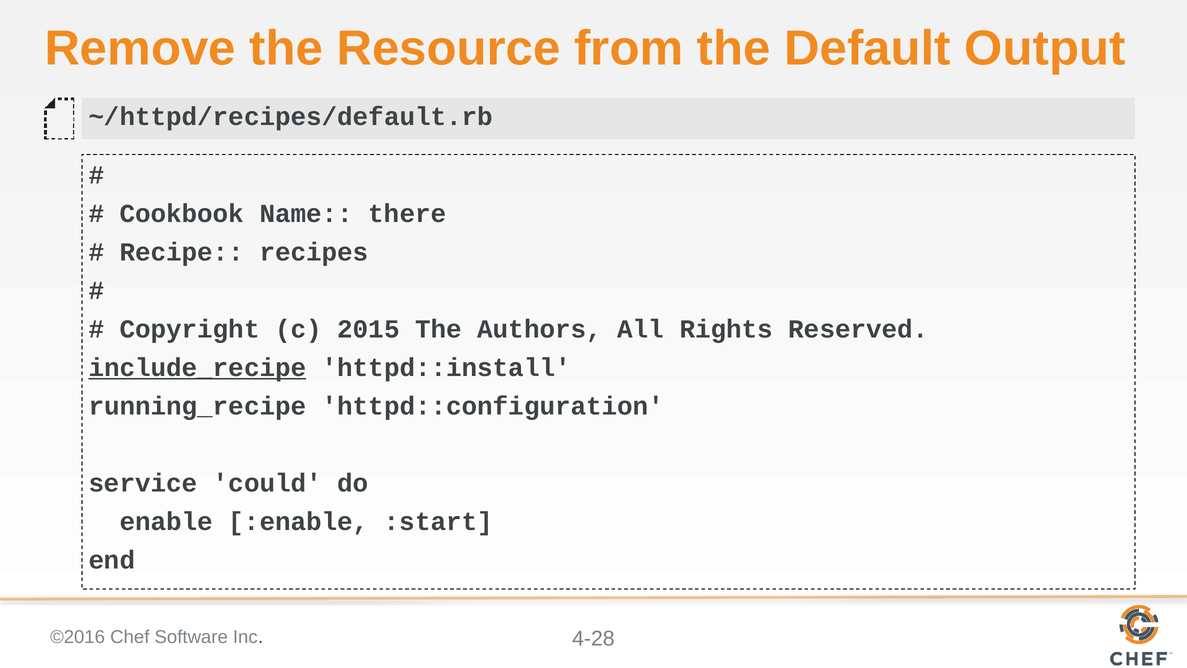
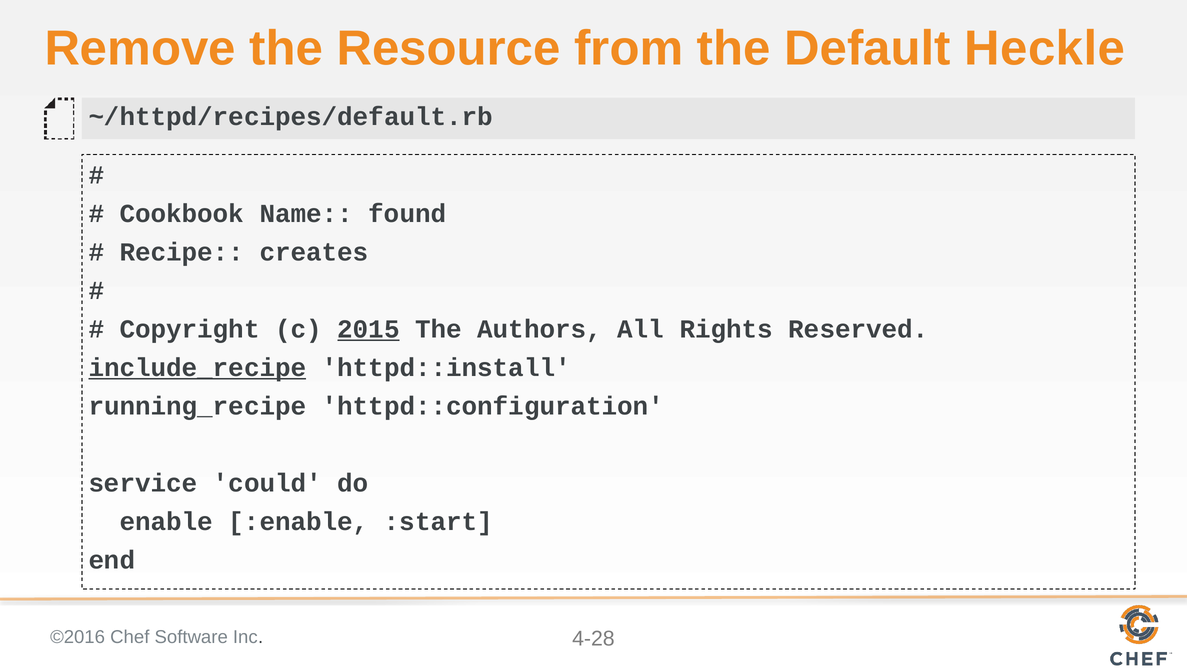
Output: Output -> Heckle
there: there -> found
recipes: recipes -> creates
2015 underline: none -> present
